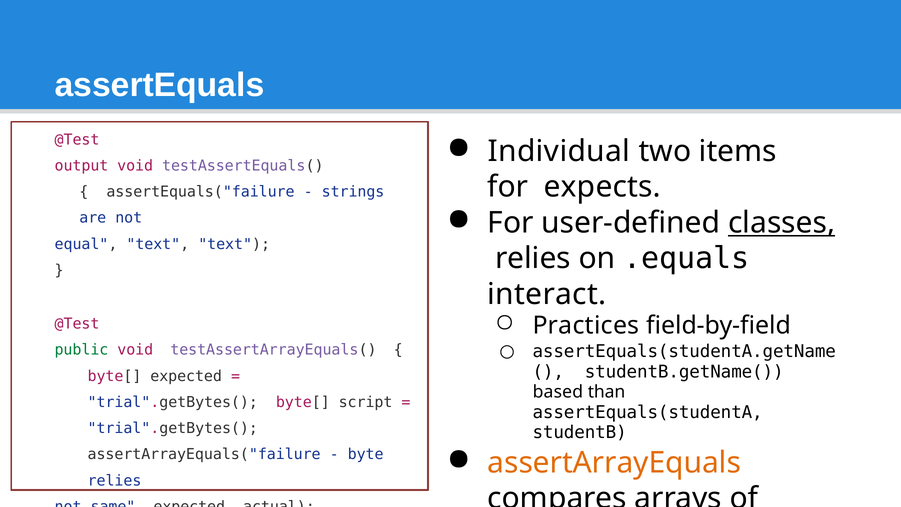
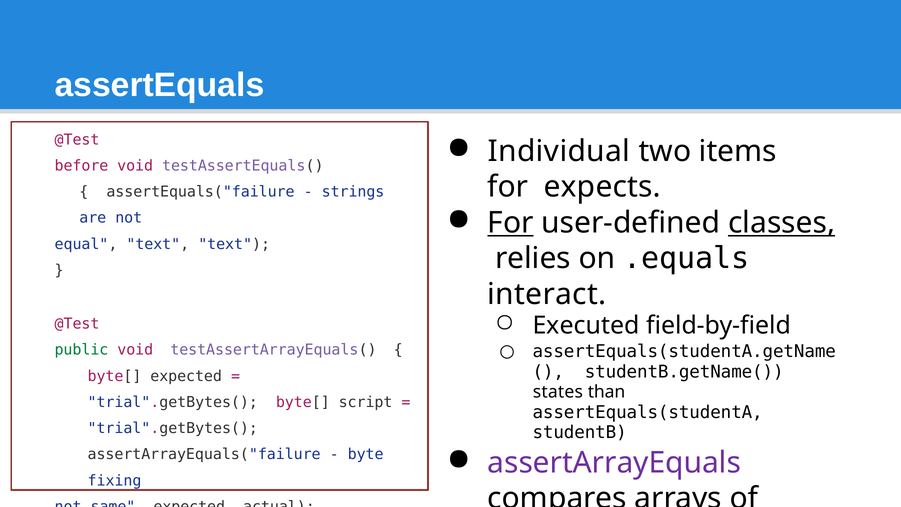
output: output -> before
For at (511, 223) underline: none -> present
Practices: Practices -> Executed
based: based -> states
assertArrayEquals colour: orange -> purple
relies at (114, 480): relies -> fixing
